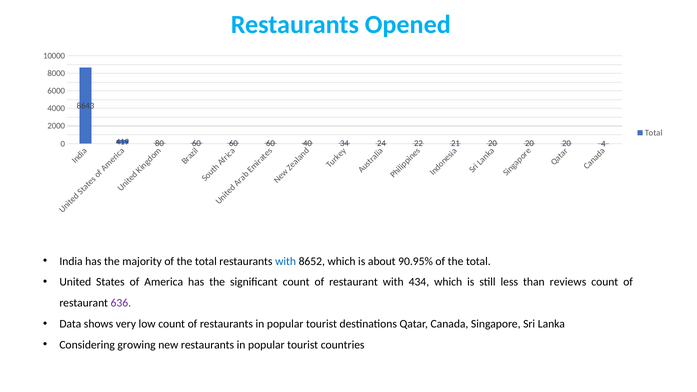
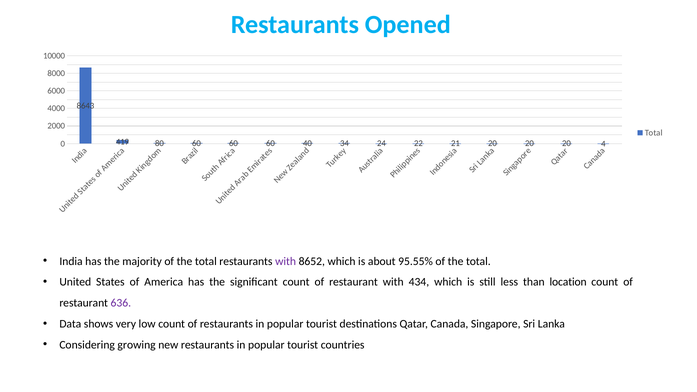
with at (286, 261) colour: blue -> purple
90.95%: 90.95% -> 95.55%
reviews: reviews -> location
